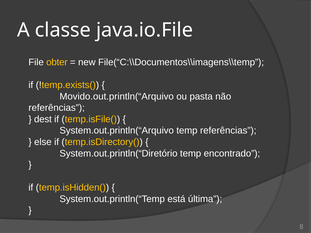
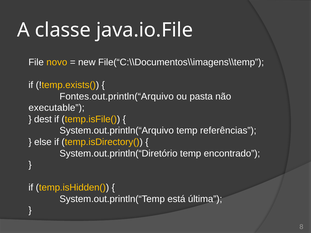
obter: obter -> novo
Movido.out.println(“Arquivo: Movido.out.println(“Arquivo -> Fontes.out.println(“Arquivo
referências at (57, 108): referências -> executable
